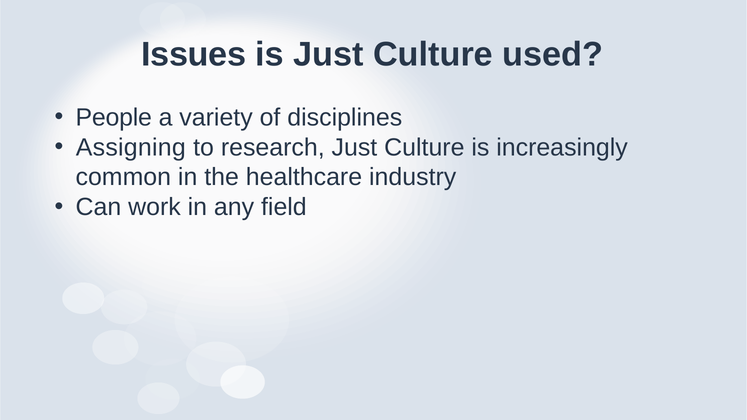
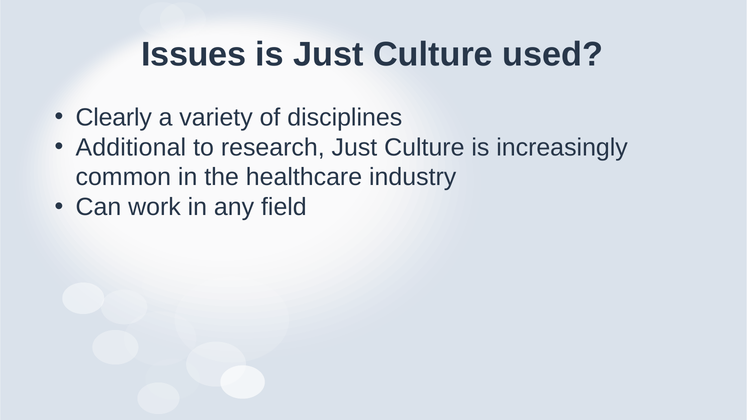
People: People -> Clearly
Assigning: Assigning -> Additional
